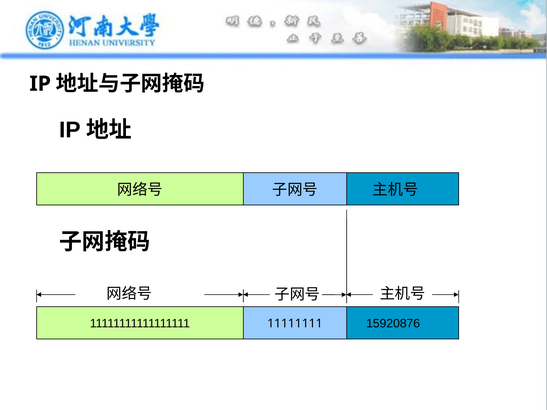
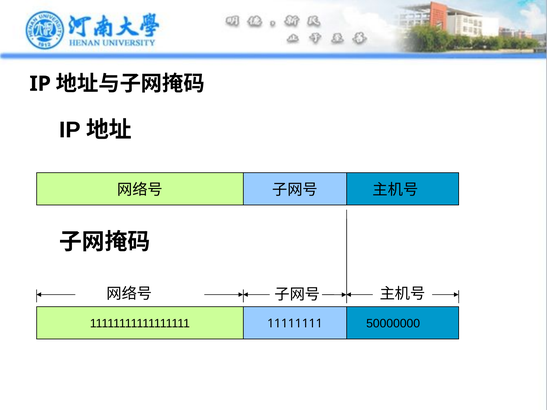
15920876: 15920876 -> 50000000
